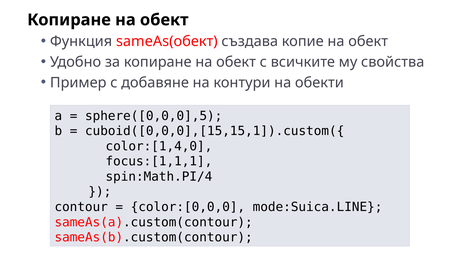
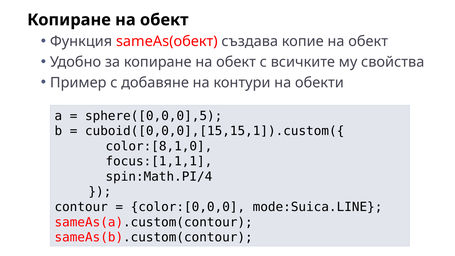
color:[1,4,0: color:[1,4,0 -> color:[8,1,0
